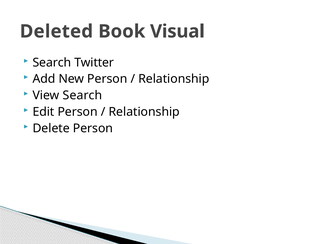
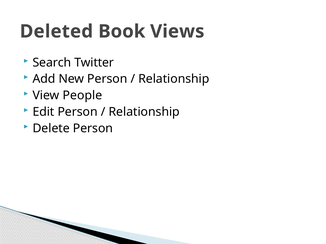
Visual: Visual -> Views
View Search: Search -> People
